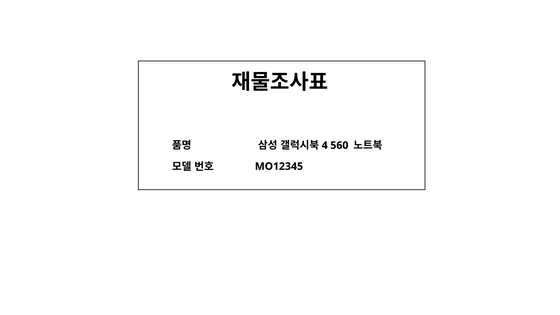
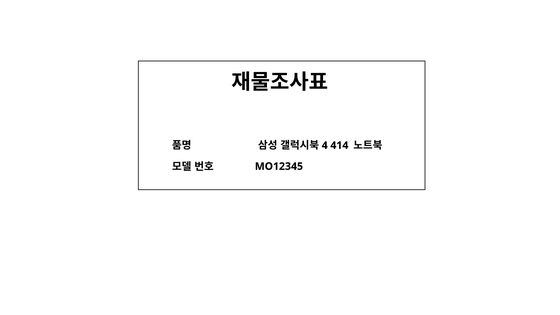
560: 560 -> 414
